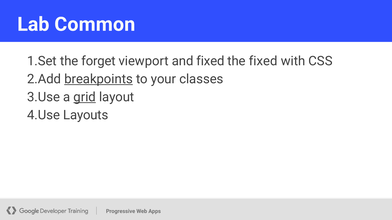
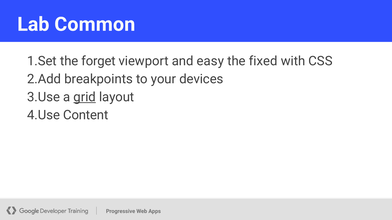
and fixed: fixed -> easy
breakpoints underline: present -> none
classes: classes -> devices
Layouts: Layouts -> Content
